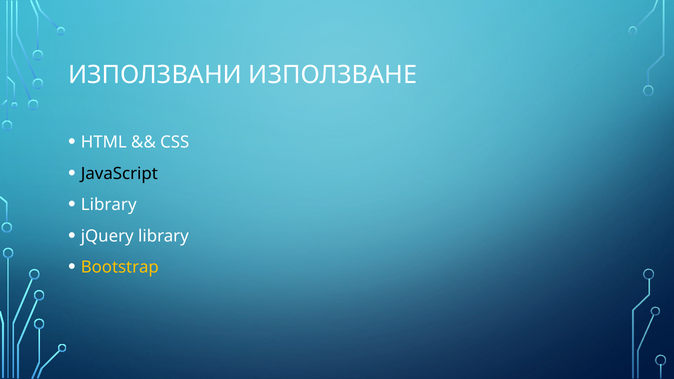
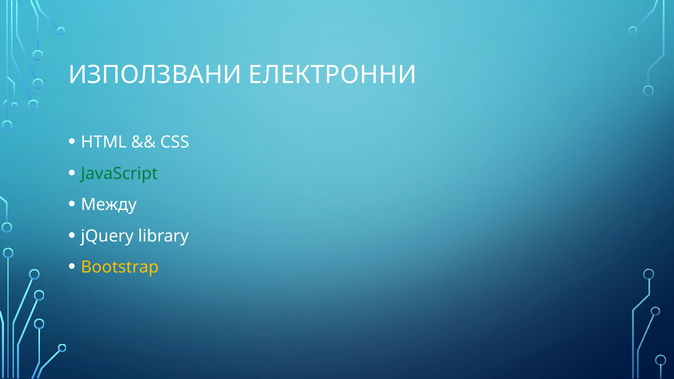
ИЗПОЛЗВАНЕ: ИЗПОЛЗВАНЕ -> ЕЛЕКТРОННИ
JavaScript colour: black -> green
Library at (109, 205): Library -> Между
